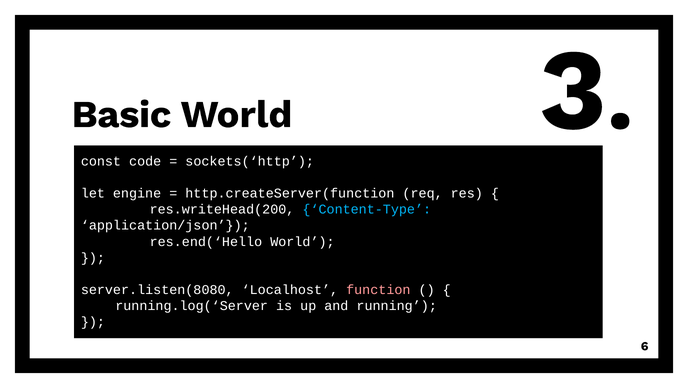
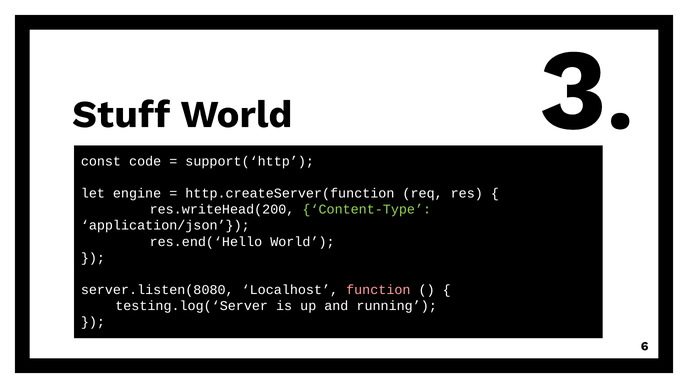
Basic: Basic -> Stuff
sockets(‘http: sockets(‘http -> support(‘http
Content-Type colour: light blue -> light green
running.log(‘Server: running.log(‘Server -> testing.log(‘Server
